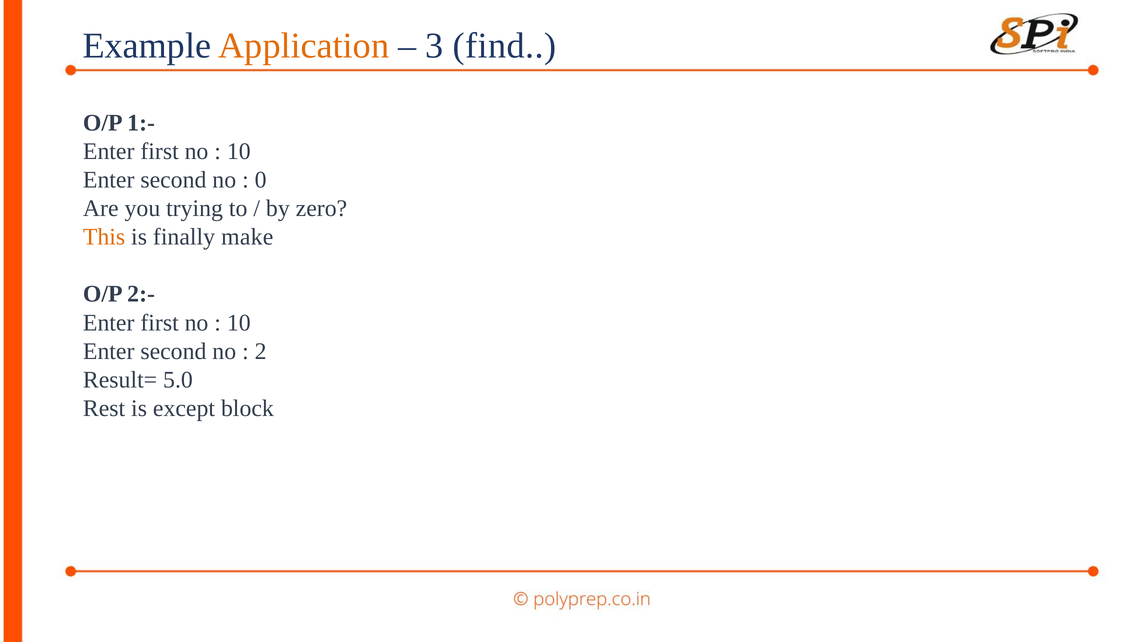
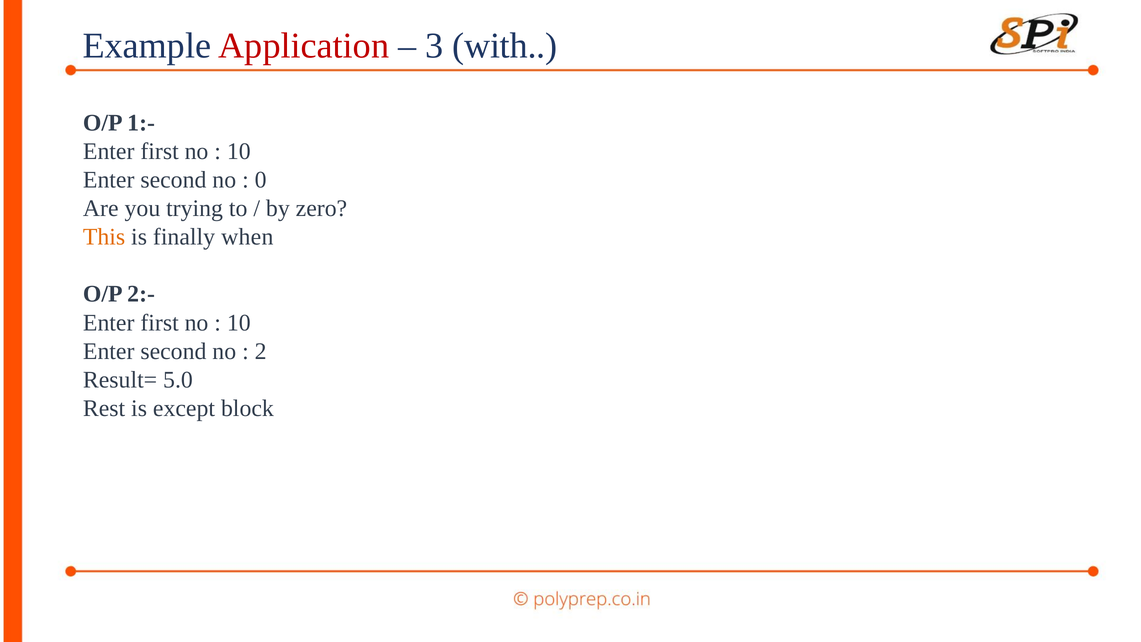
Application colour: orange -> red
find: find -> with
make: make -> when
